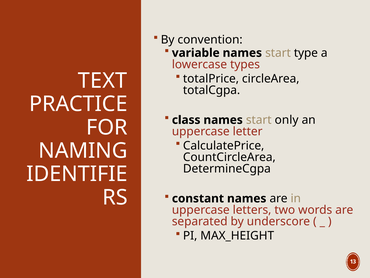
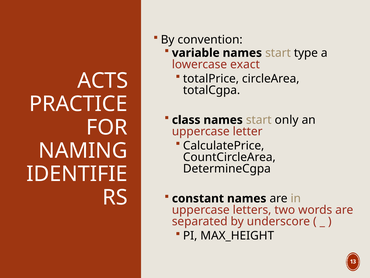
types: types -> exact
TEXT: TEXT -> ACTS
